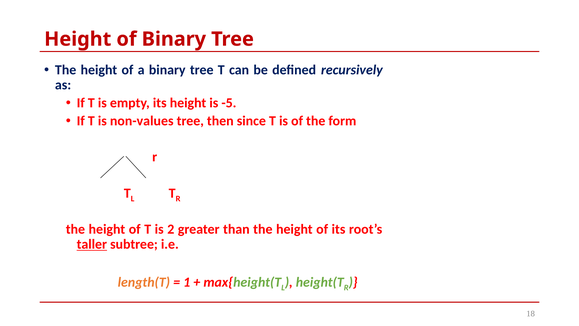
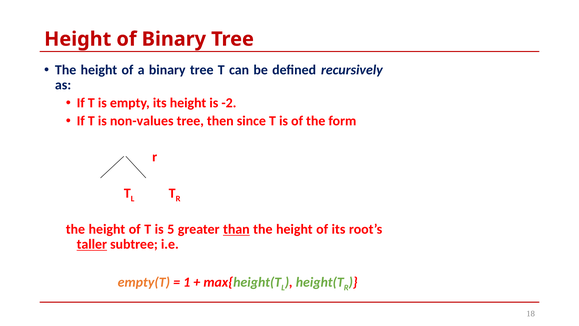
-5: -5 -> -2
2: 2 -> 5
than underline: none -> present
length(T: length(T -> empty(T
